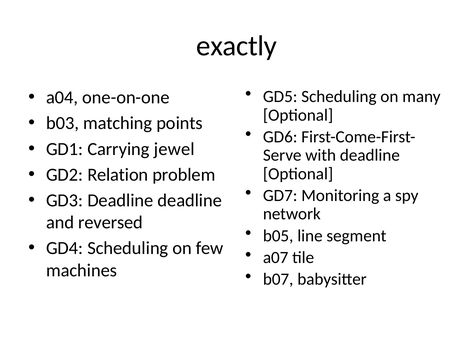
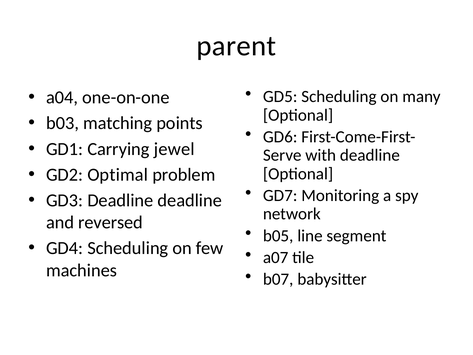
exactly: exactly -> parent
Relation: Relation -> Optimal
